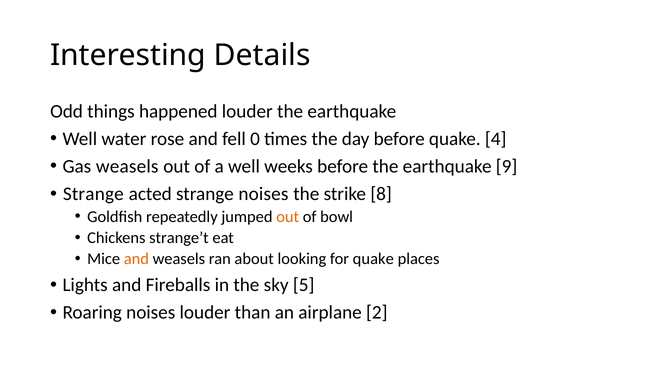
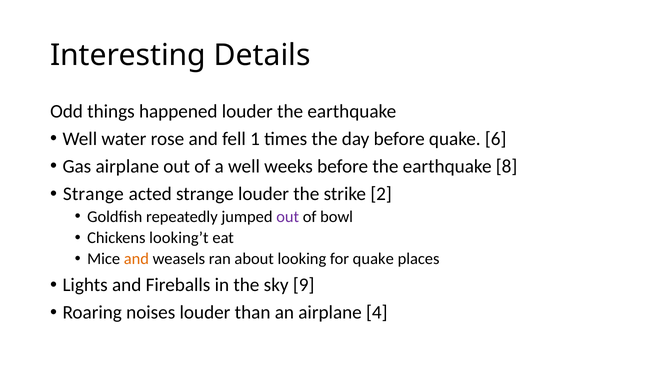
0: 0 -> 1
4: 4 -> 6
Gas weasels: weasels -> airplane
9: 9 -> 8
strange noises: noises -> louder
8: 8 -> 2
out at (288, 217) colour: orange -> purple
strange’t: strange’t -> looking’t
5: 5 -> 9
2: 2 -> 4
